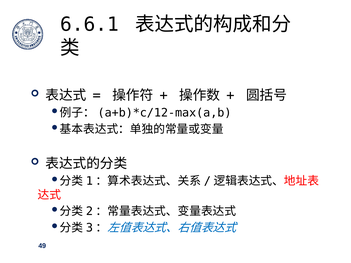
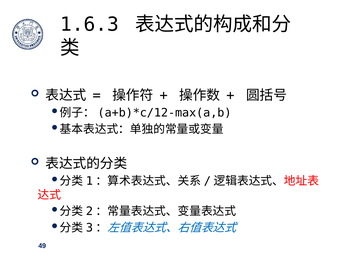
6.6.1: 6.6.1 -> 1.6.3
